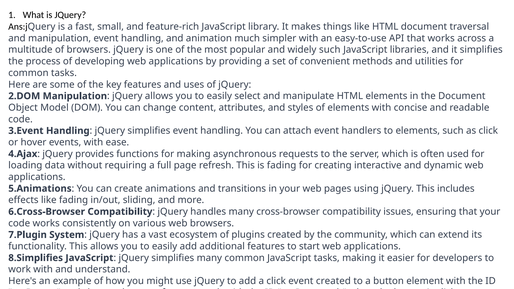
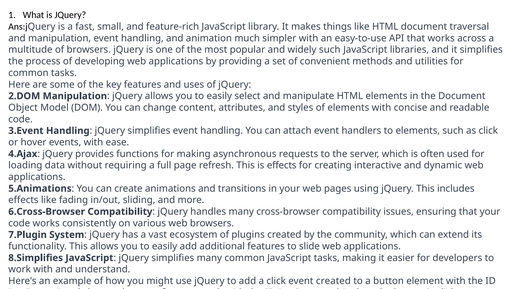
is fading: fading -> effects
start: start -> slide
